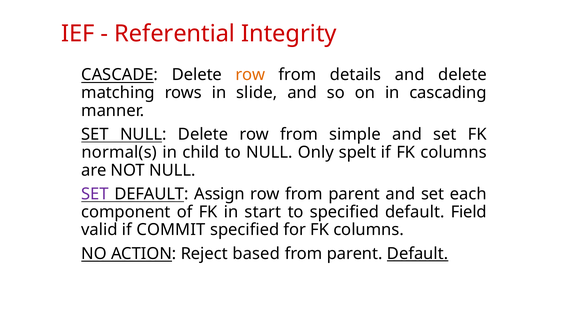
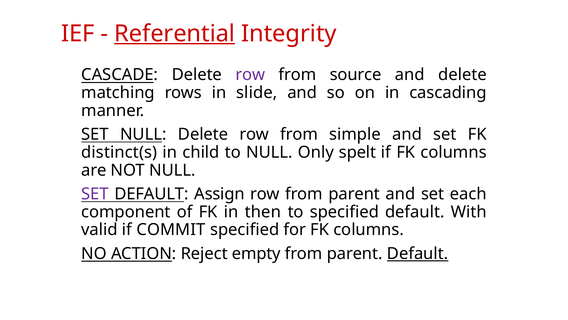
Referential underline: none -> present
row at (250, 75) colour: orange -> purple
details: details -> source
normal(s: normal(s -> distinct(s
start: start -> then
Field: Field -> With
based: based -> empty
